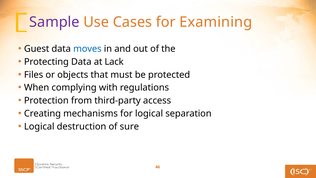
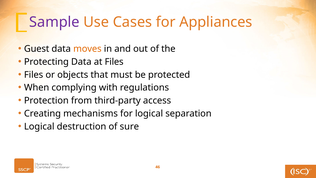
Examining: Examining -> Appliances
moves colour: blue -> orange
at Lack: Lack -> Files
